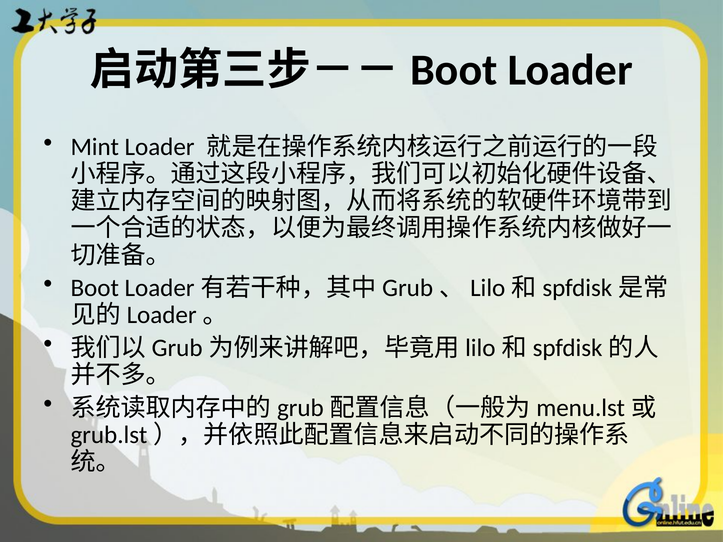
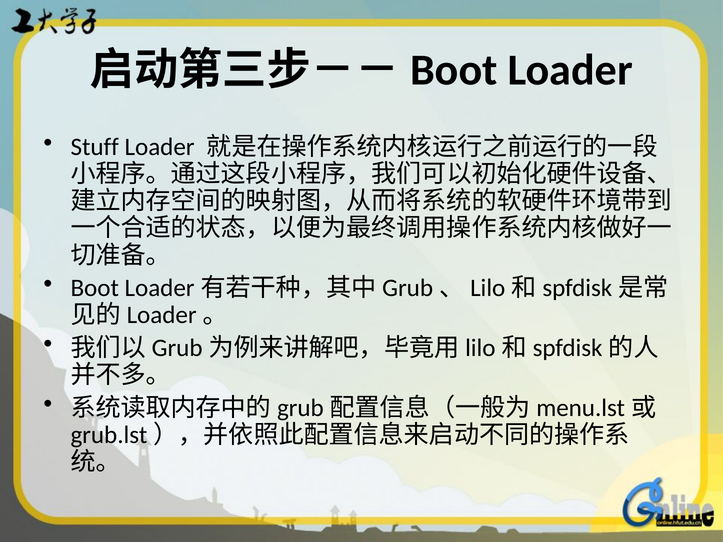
Mint: Mint -> Stuff
